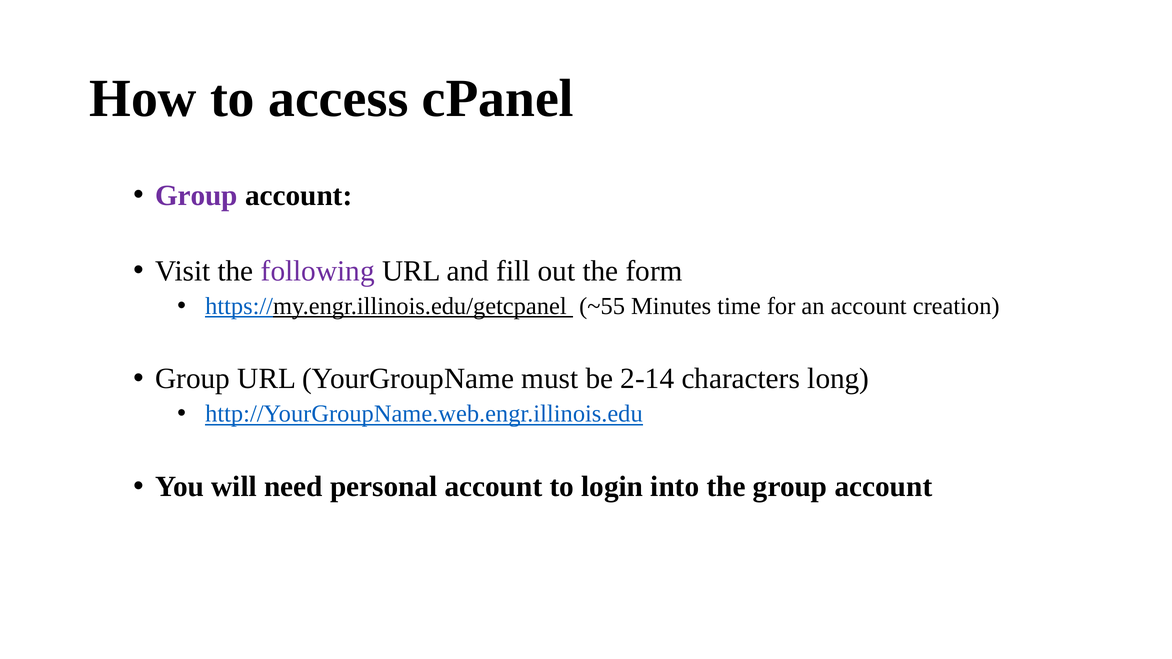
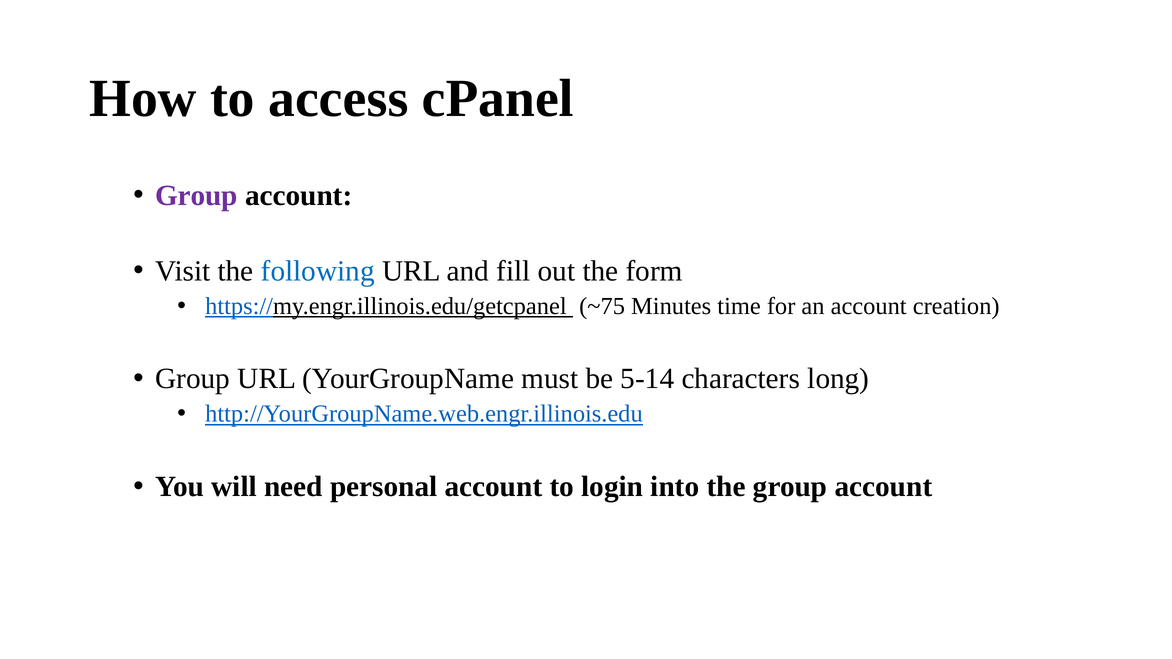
following colour: purple -> blue
~55: ~55 -> ~75
2-14: 2-14 -> 5-14
